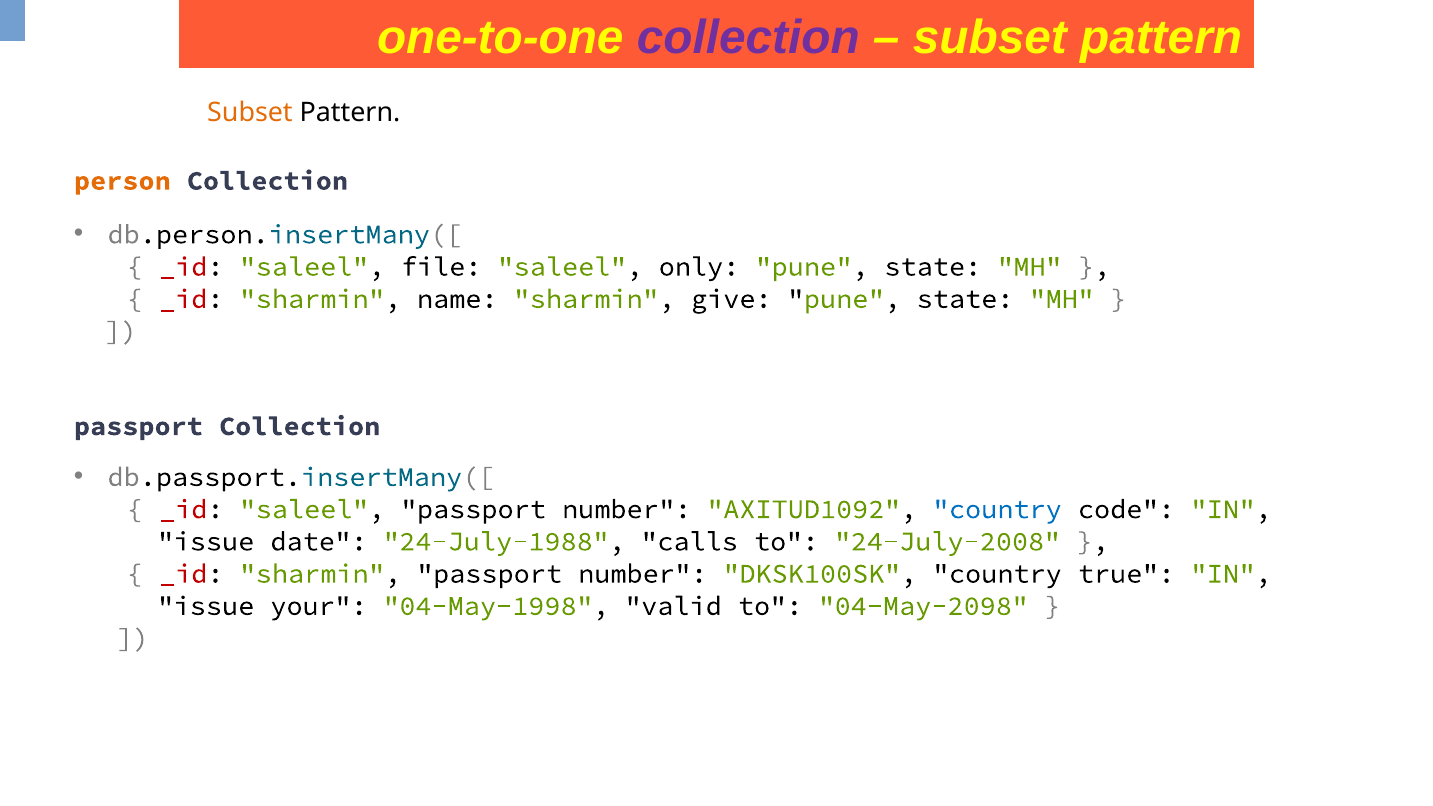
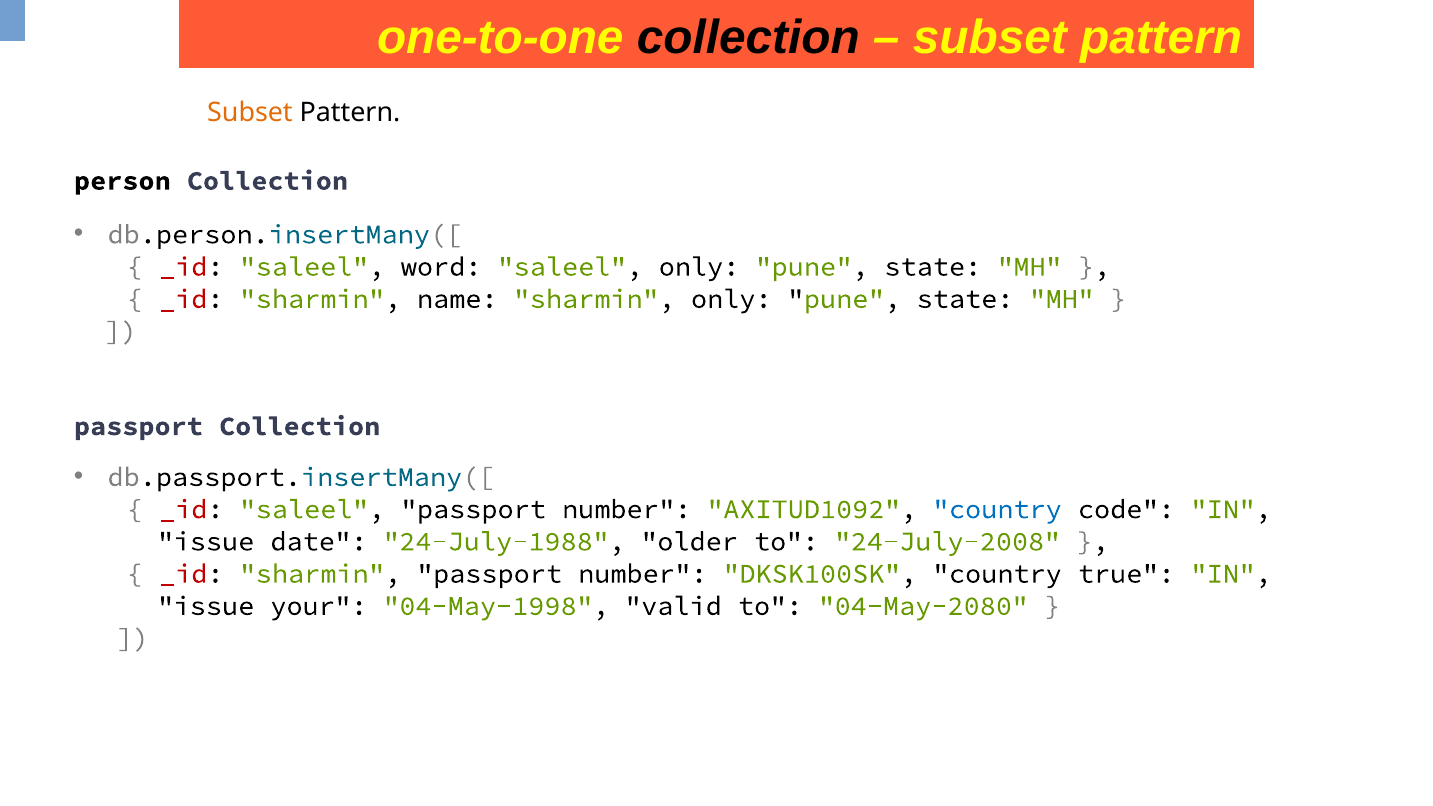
collection at (748, 37) colour: purple -> black
person colour: orange -> black
file: file -> word
sharmin give: give -> only
calls: calls -> older
04-May-2098: 04-May-2098 -> 04-May-2080
